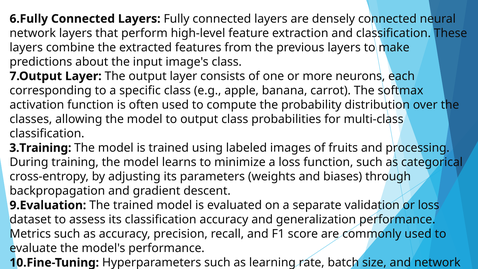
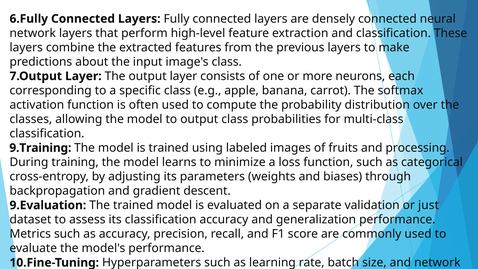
3.Training: 3.Training -> 9.Training
or loss: loss -> just
